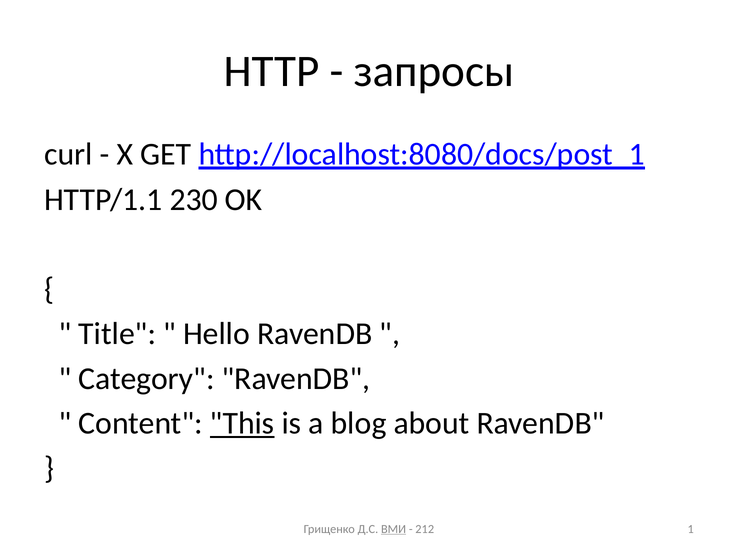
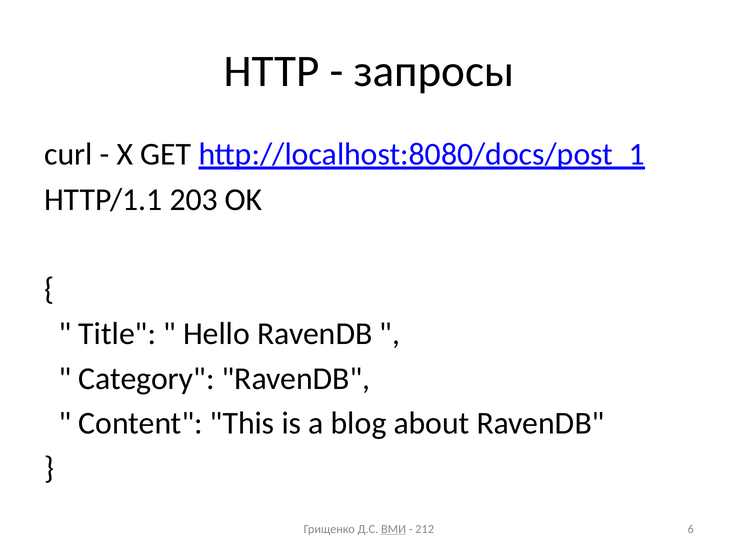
230: 230 -> 203
This underline: present -> none
1: 1 -> 6
